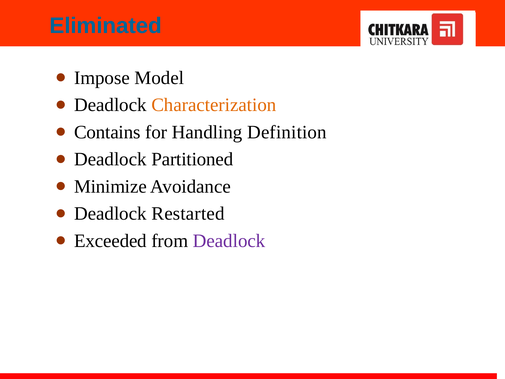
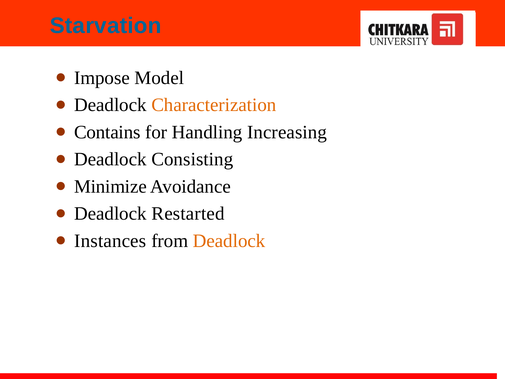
Eliminated: Eliminated -> Starvation
Definition: Definition -> Increasing
Partitioned: Partitioned -> Consisting
Exceeded: Exceeded -> Instances
Deadlock at (229, 241) colour: purple -> orange
